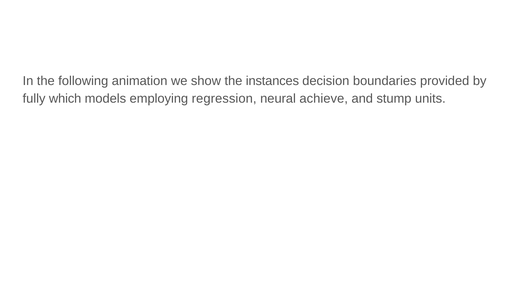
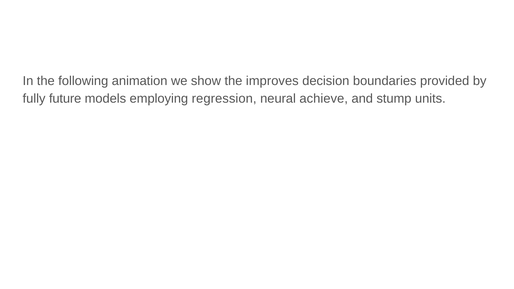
instances: instances -> improves
which: which -> future
